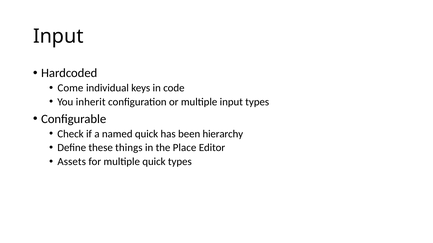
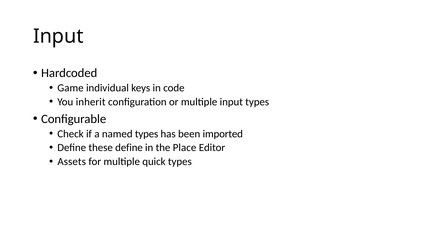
Come: Come -> Game
named quick: quick -> types
hierarchy: hierarchy -> imported
these things: things -> define
